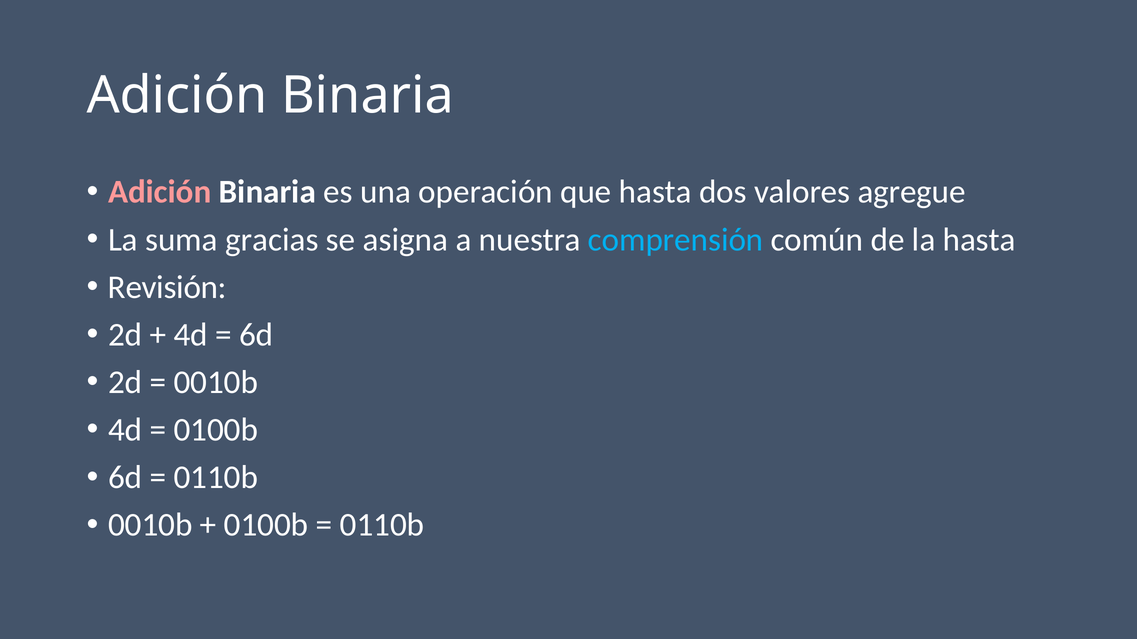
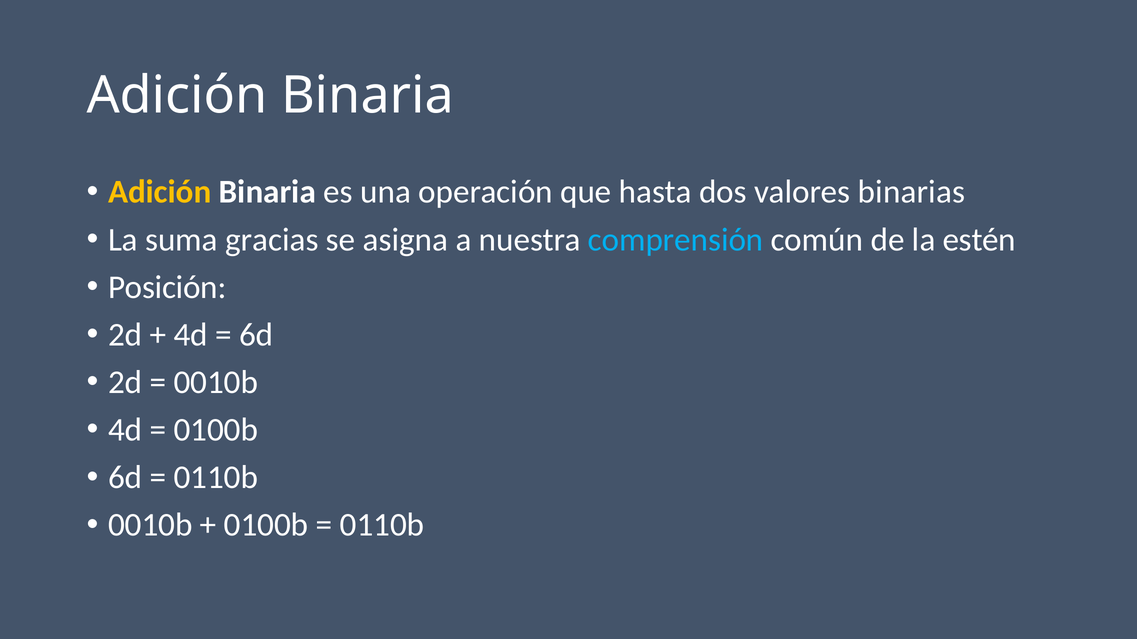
Adición at (160, 192) colour: pink -> yellow
agregue: agregue -> binarias
la hasta: hasta -> estén
Revisión: Revisión -> Posición
